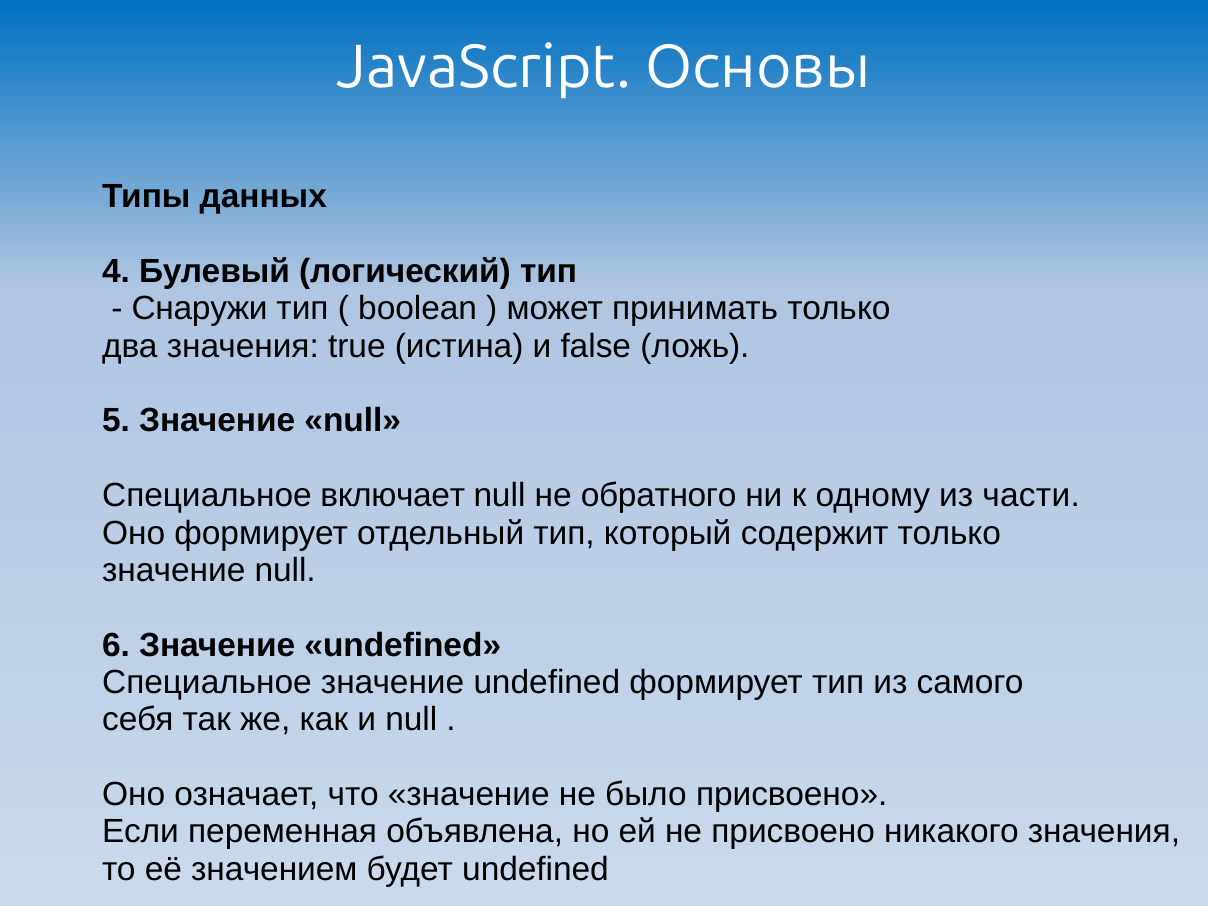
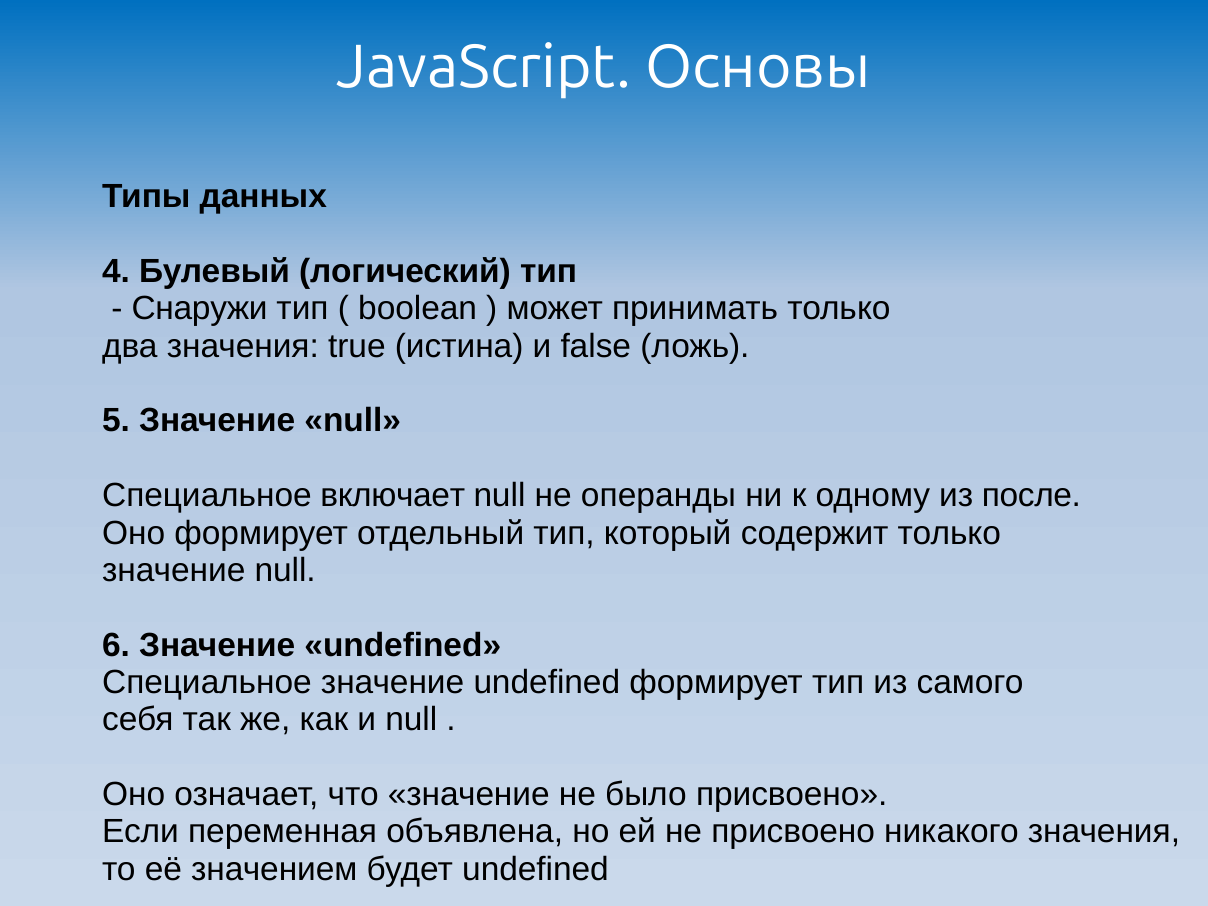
обратного: обратного -> операнды
части: части -> после
